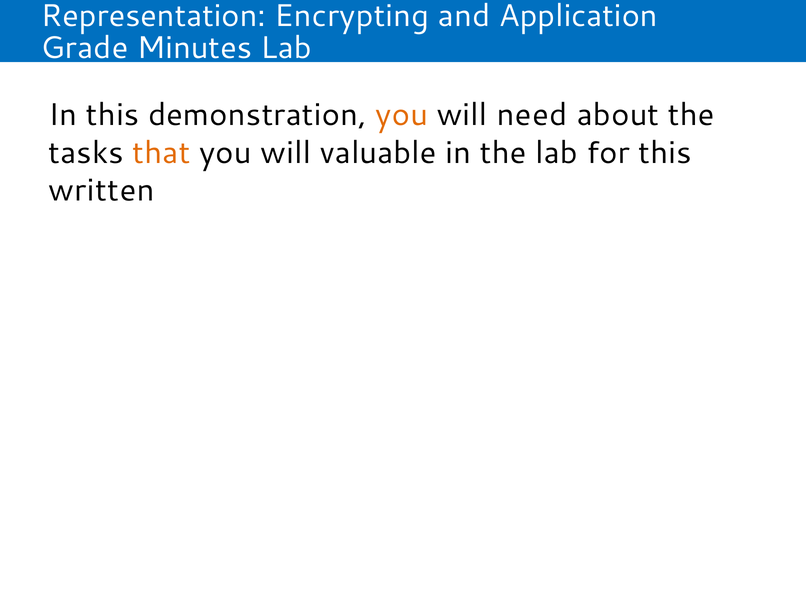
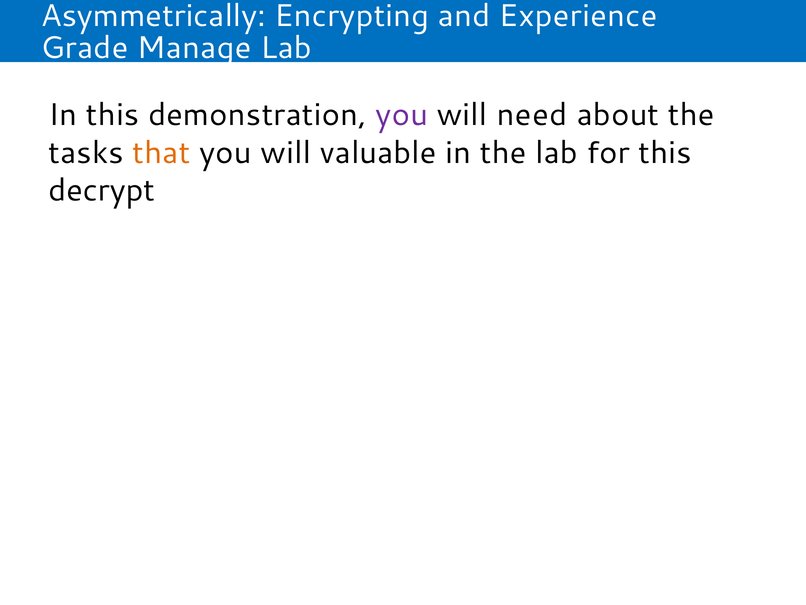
Representation: Representation -> Asymmetrically
Application: Application -> Experience
Minutes: Minutes -> Manage
you at (402, 115) colour: orange -> purple
written: written -> decrypt
